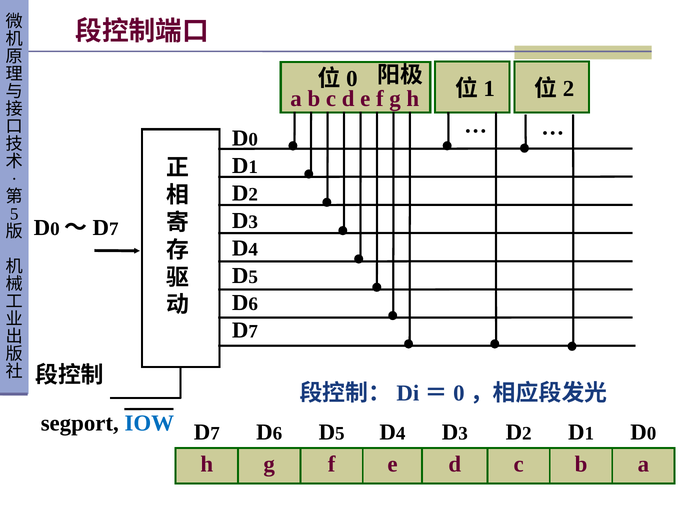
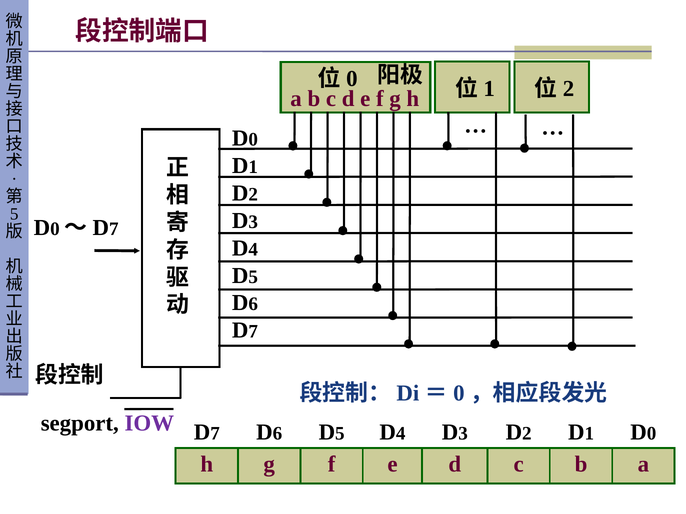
IOW colour: blue -> purple
